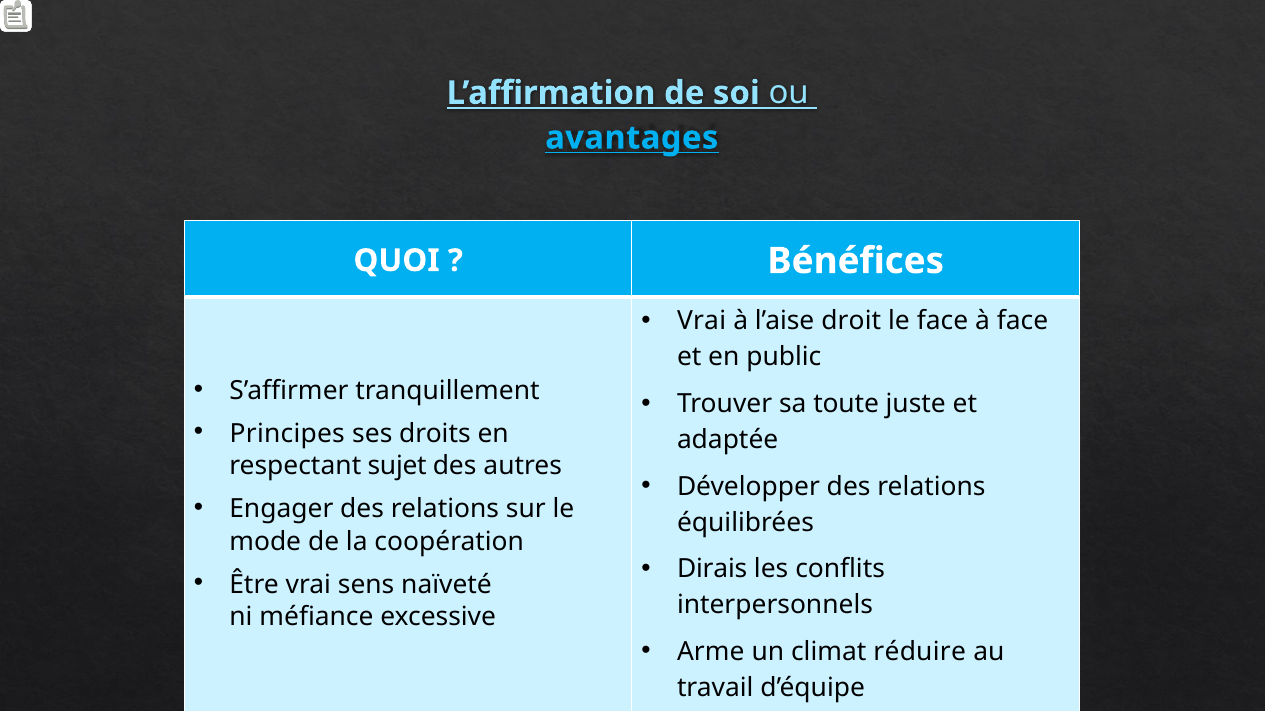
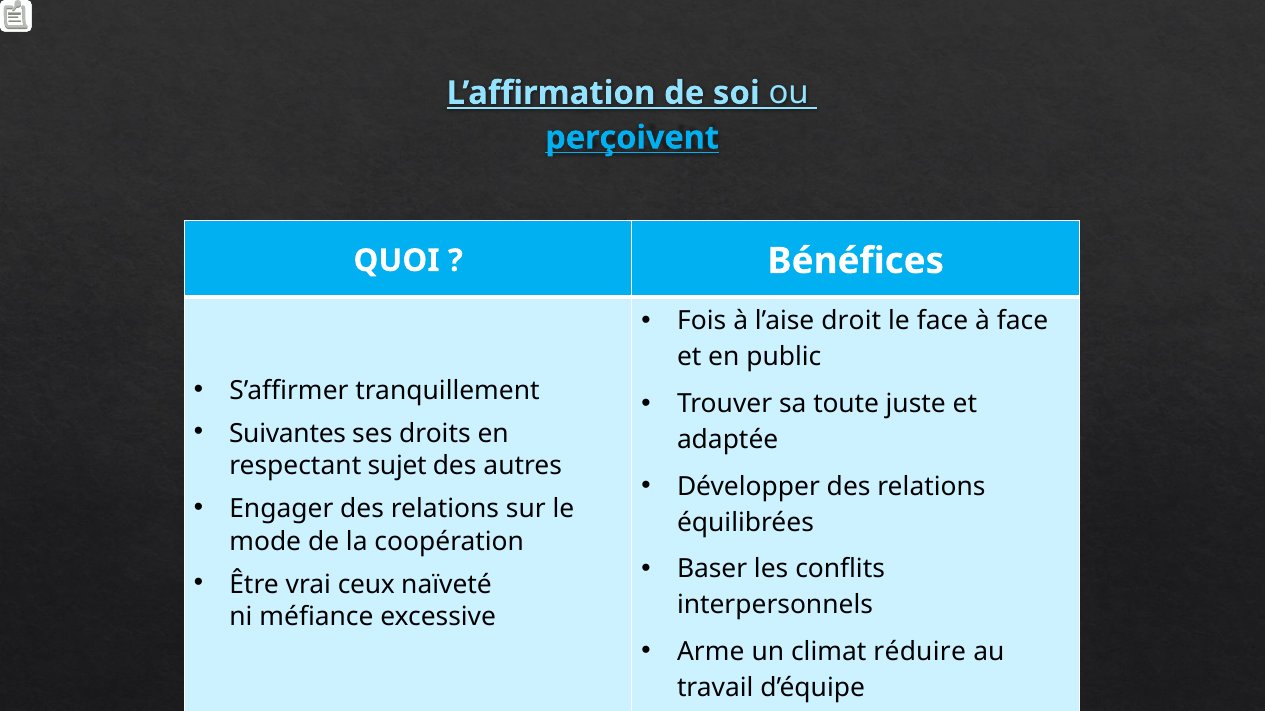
avantages: avantages -> perçoivent
Vrai at (702, 322): Vrai -> Fois
Principes: Principes -> Suivantes
Dirais: Dirais -> Baser
sens: sens -> ceux
